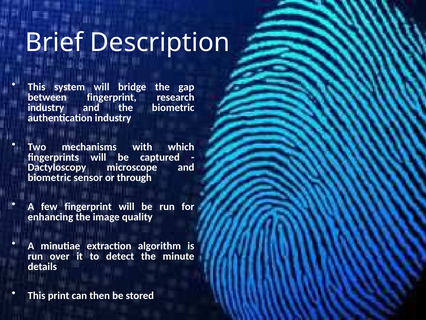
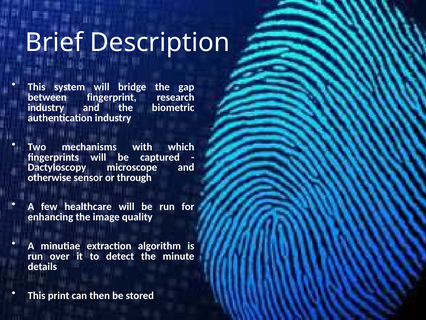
biometric at (49, 177): biometric -> otherwise
few fingerprint: fingerprint -> healthcare
